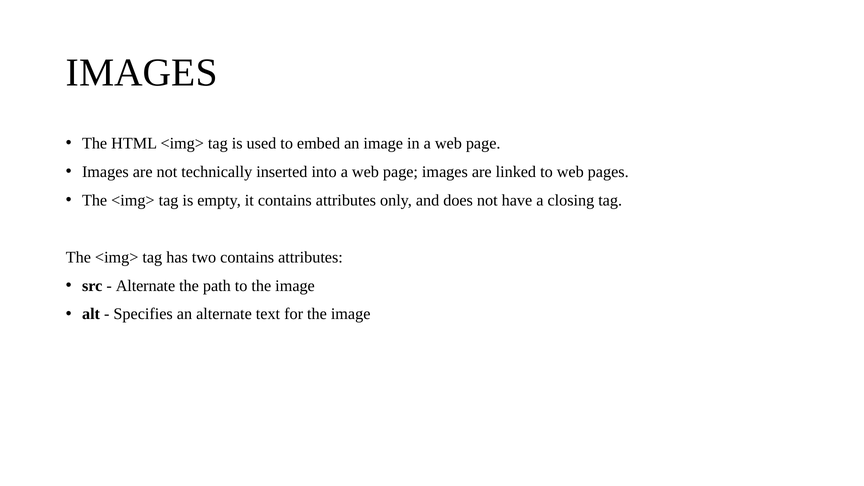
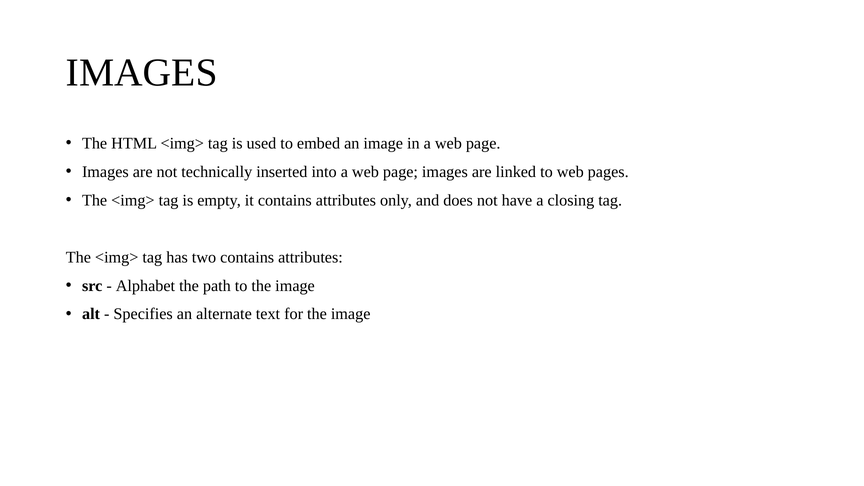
Alternate at (145, 286): Alternate -> Alphabet
